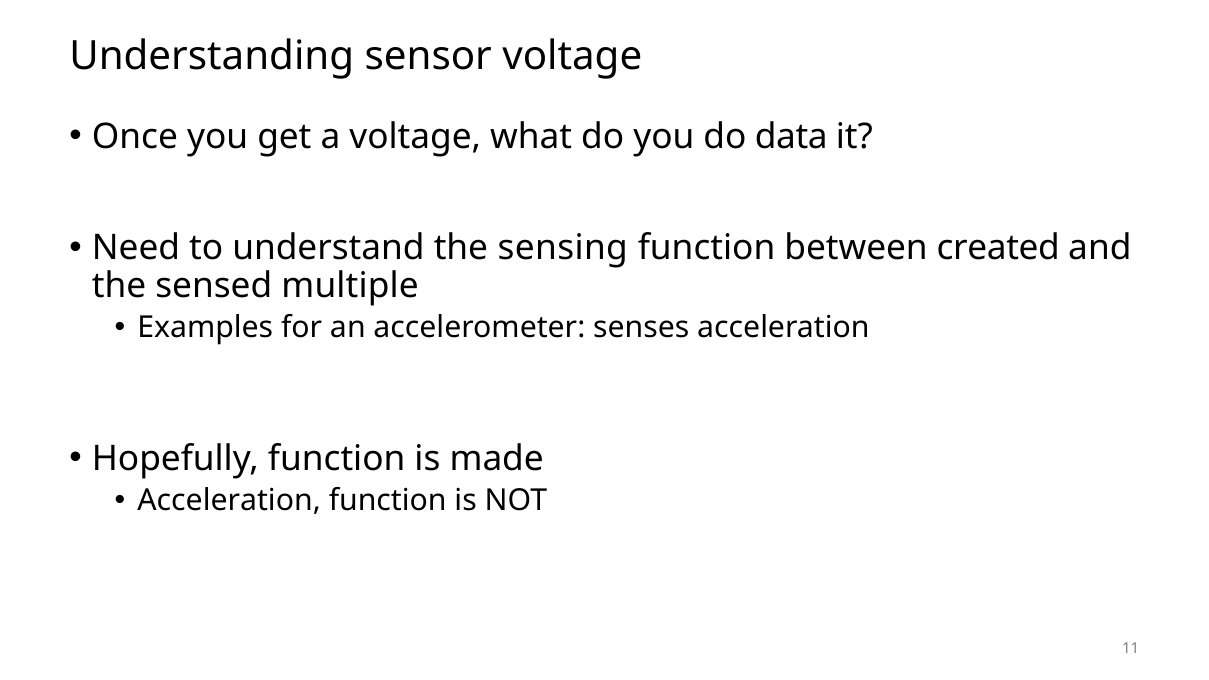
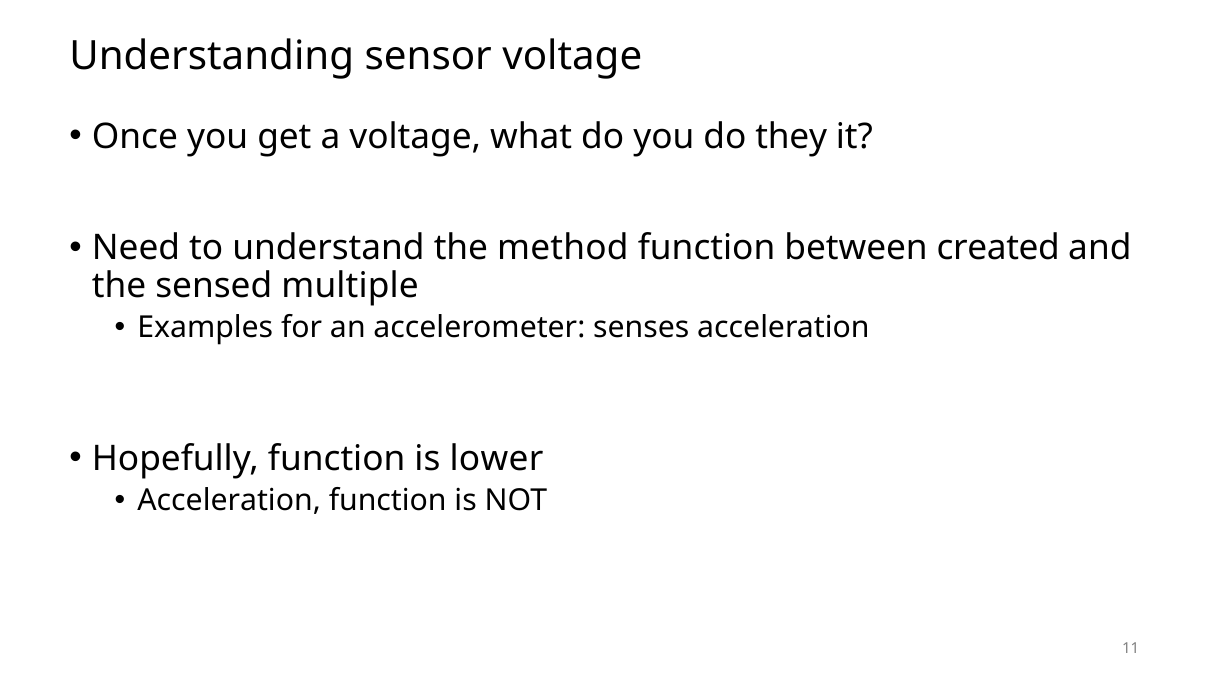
data: data -> they
sensing: sensing -> method
made: made -> lower
